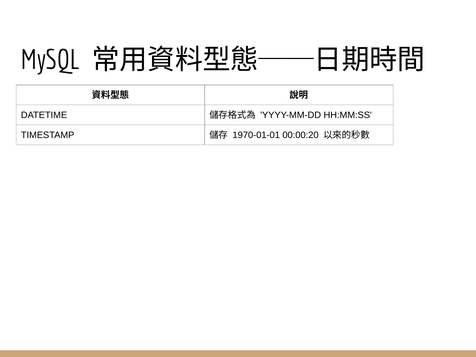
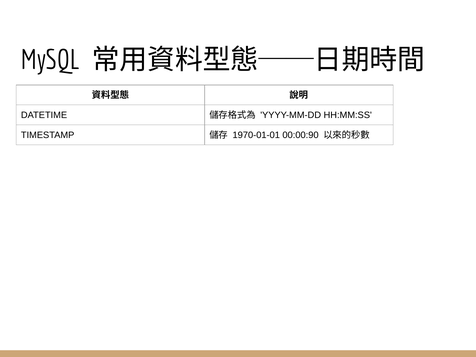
00:00:20: 00:00:20 -> 00:00:90
